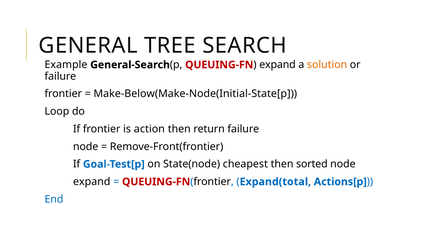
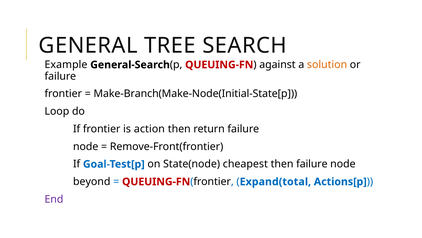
expand at (277, 65): expand -> against
Make-Below(Make-Node(Initial-State[p: Make-Below(Make-Node(Initial-State[p -> Make-Branch(Make-Node(Initial-State[p
then sorted: sorted -> failure
expand at (92, 181): expand -> beyond
End colour: blue -> purple
